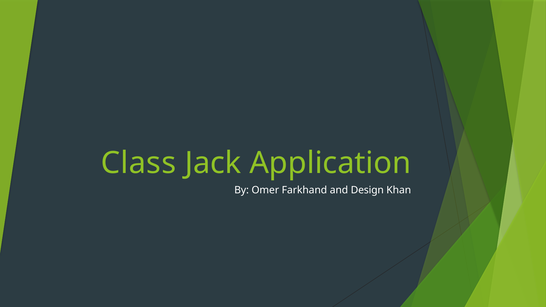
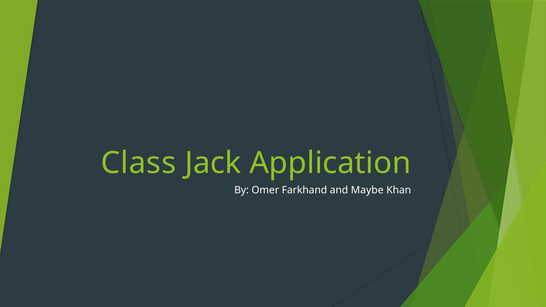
Design: Design -> Maybe
